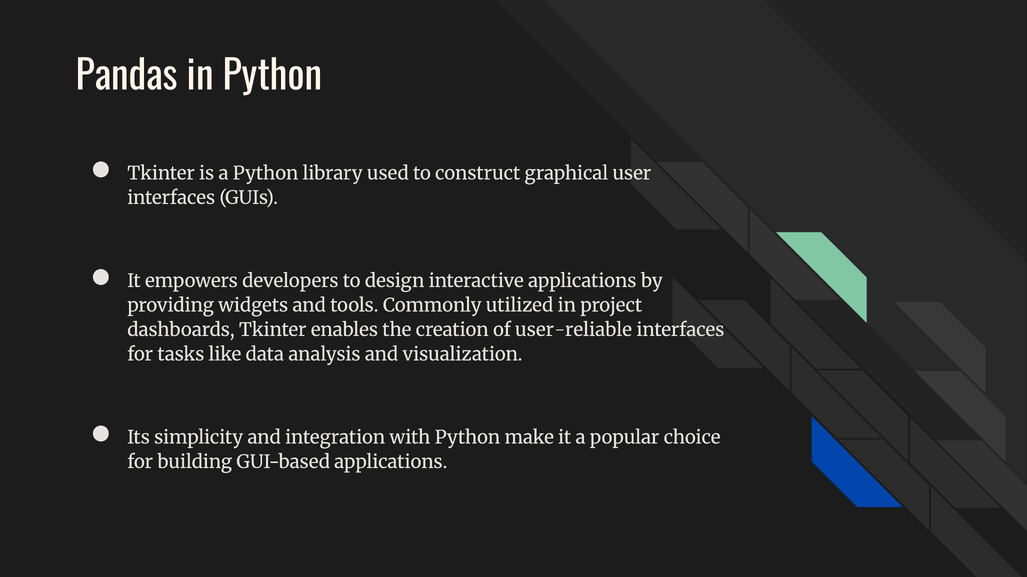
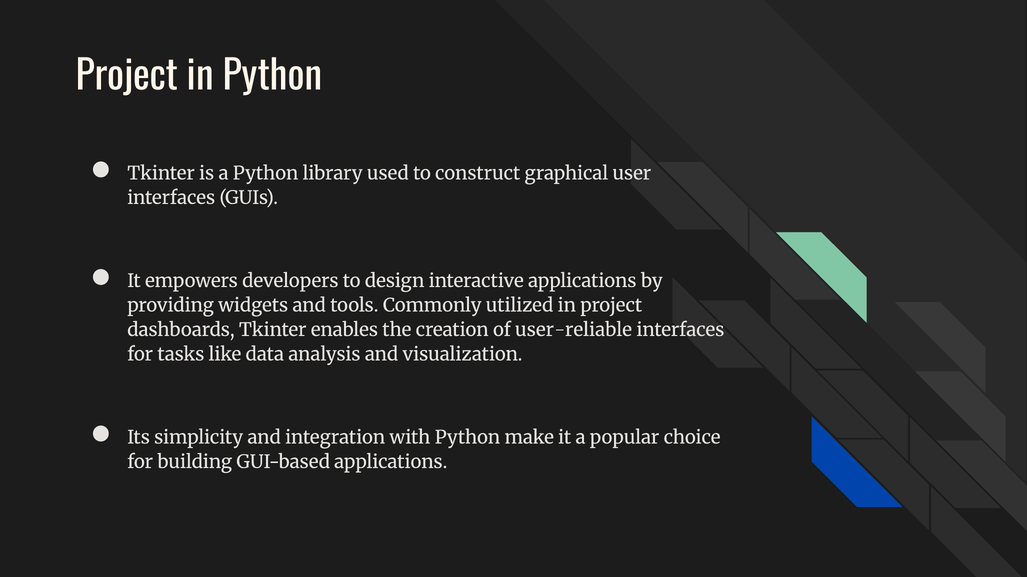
Pandas at (127, 77): Pandas -> Project
